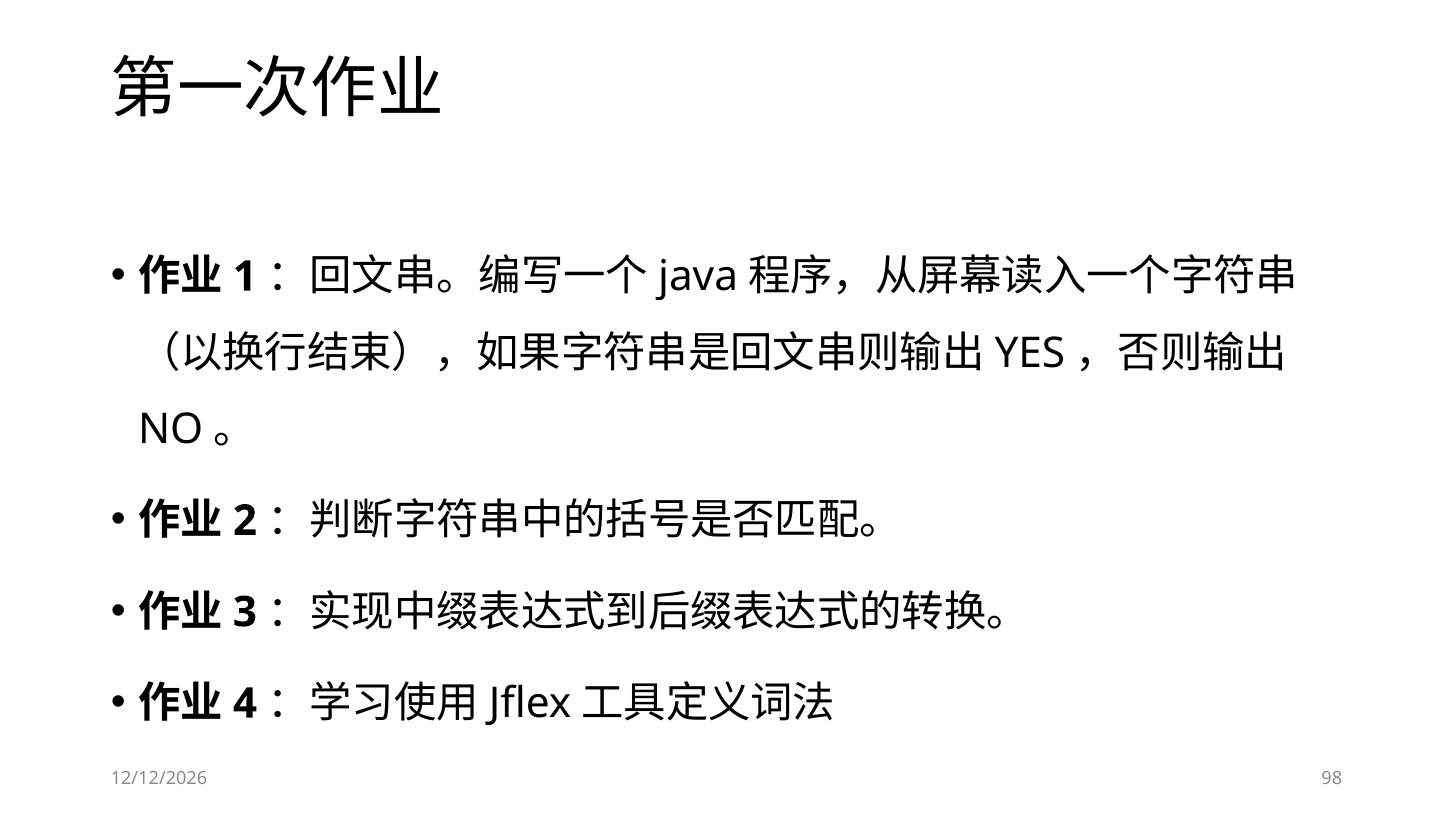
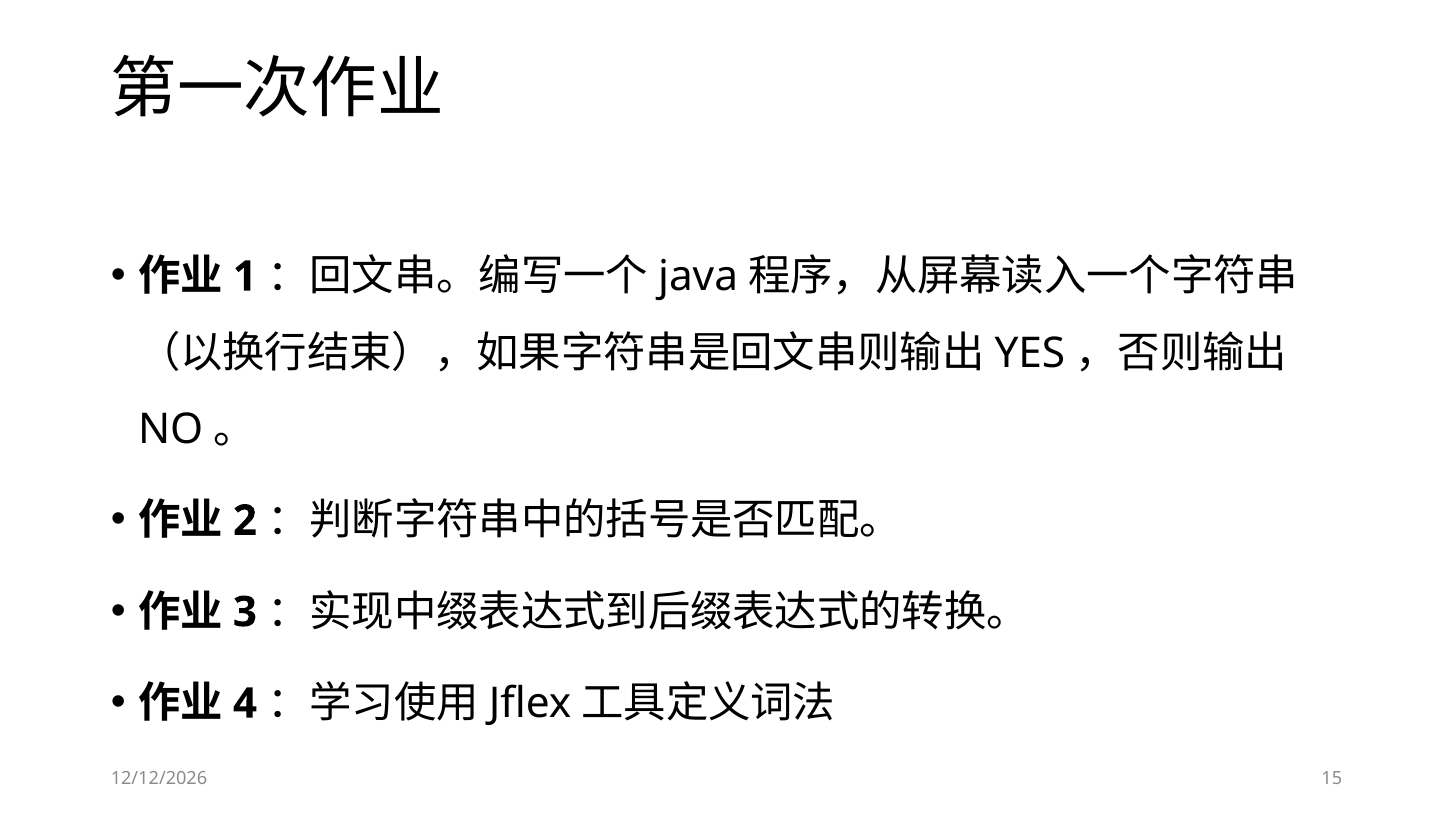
98: 98 -> 15
